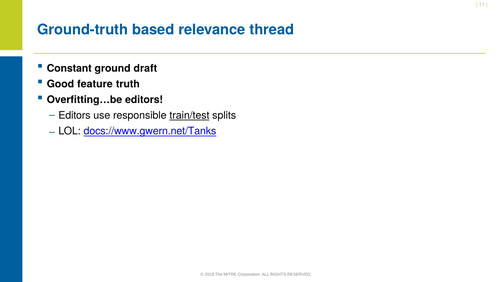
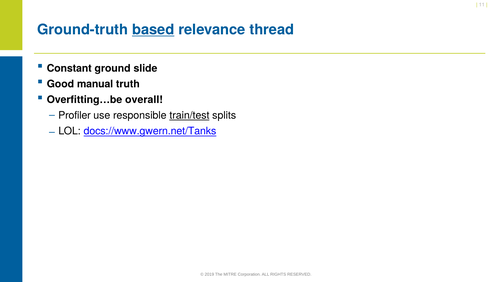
based underline: none -> present
draft: draft -> slide
feature: feature -> manual
Overfitting…be editors: editors -> overall
Editors at (74, 116): Editors -> Profiler
